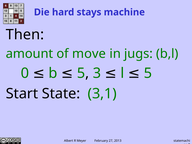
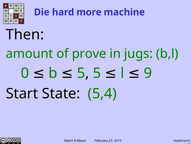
stays: stays -> more
move: move -> prove
5 3: 3 -> 5
5 at (148, 73): 5 -> 9
3,1: 3,1 -> 5,4
